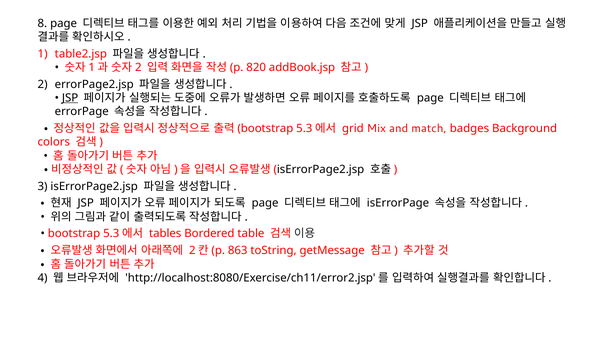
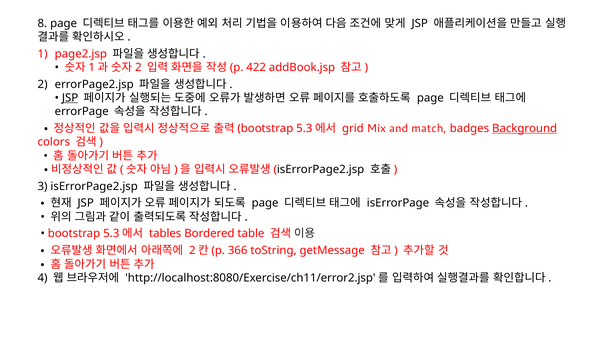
table2.jsp: table2.jsp -> page2.jsp
820: 820 -> 422
Background underline: none -> present
863: 863 -> 366
